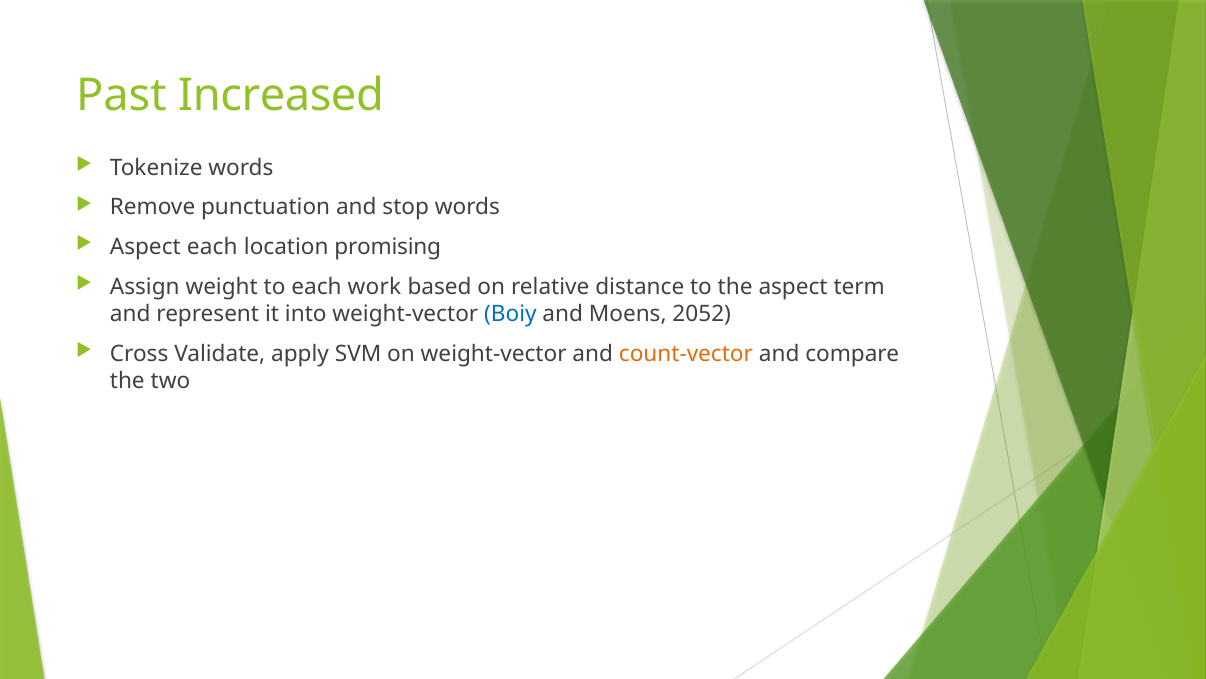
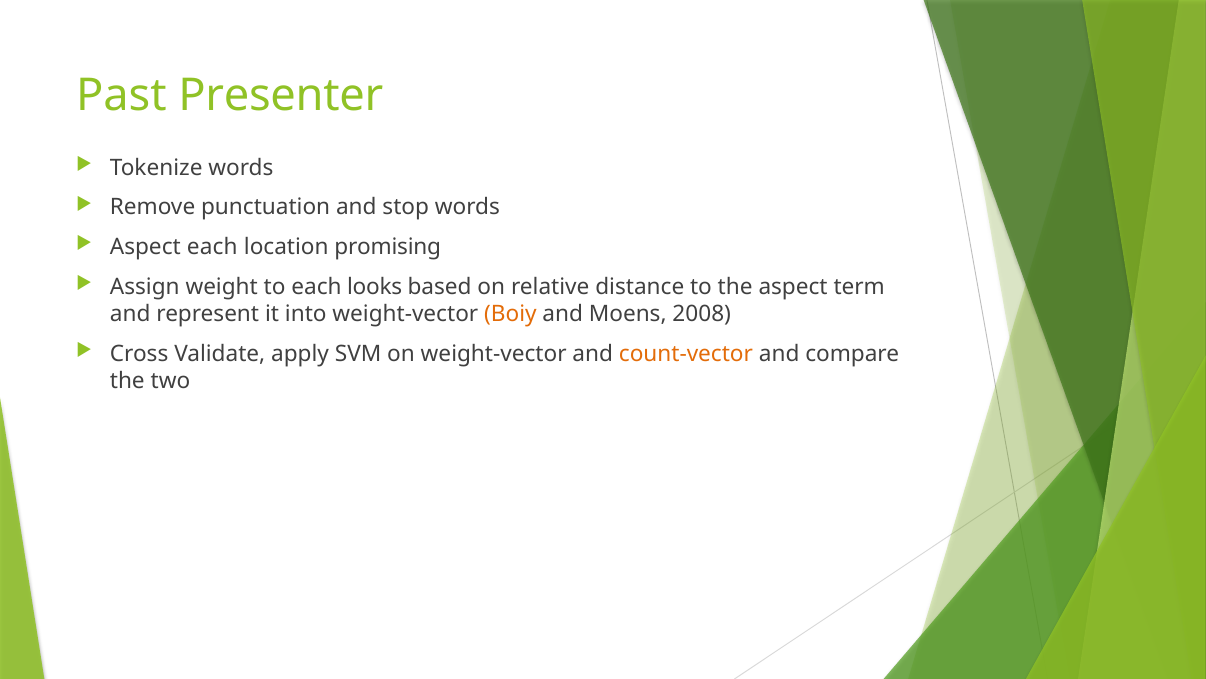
Increased: Increased -> Presenter
work: work -> looks
Boiy colour: blue -> orange
2052: 2052 -> 2008
